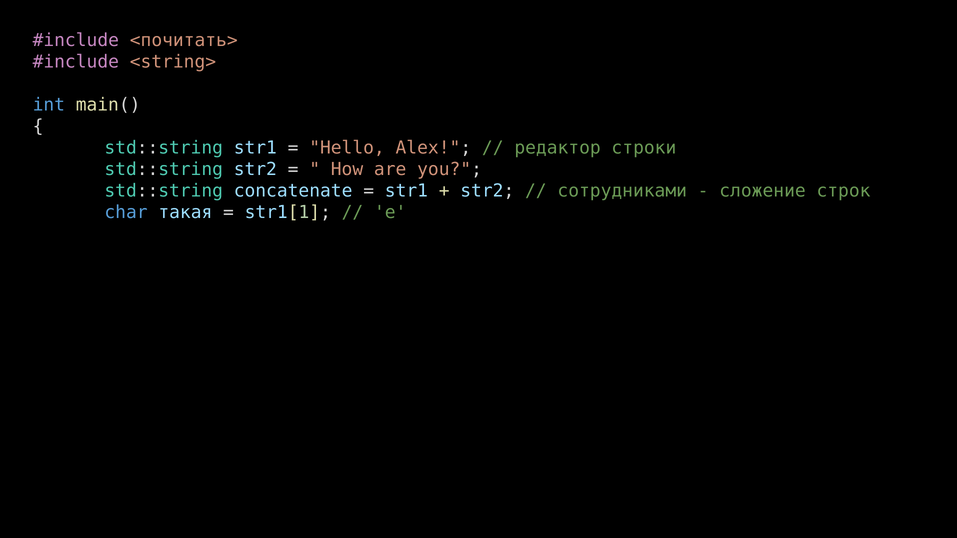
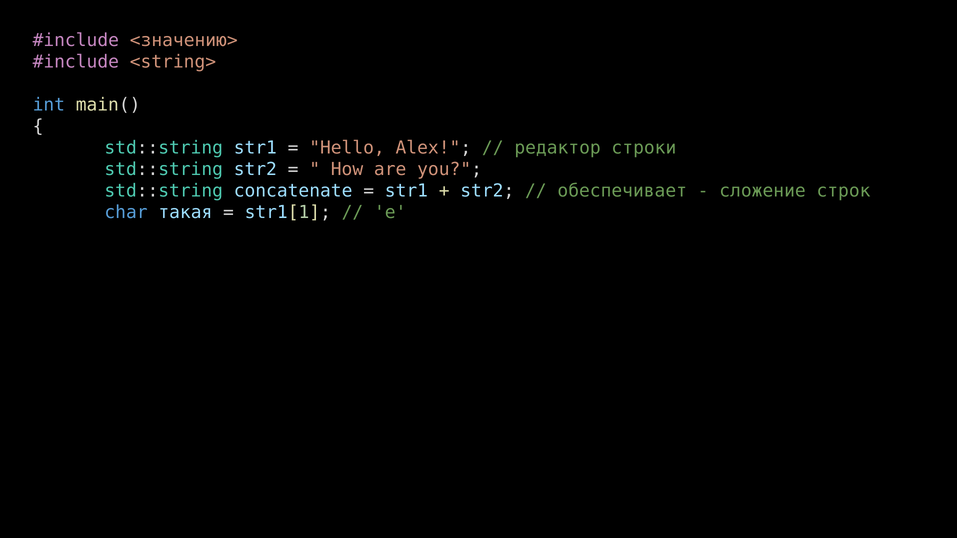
<почитать>: <почитать> -> <значению>
сотрудниками: сотрудниками -> обеспечивает
